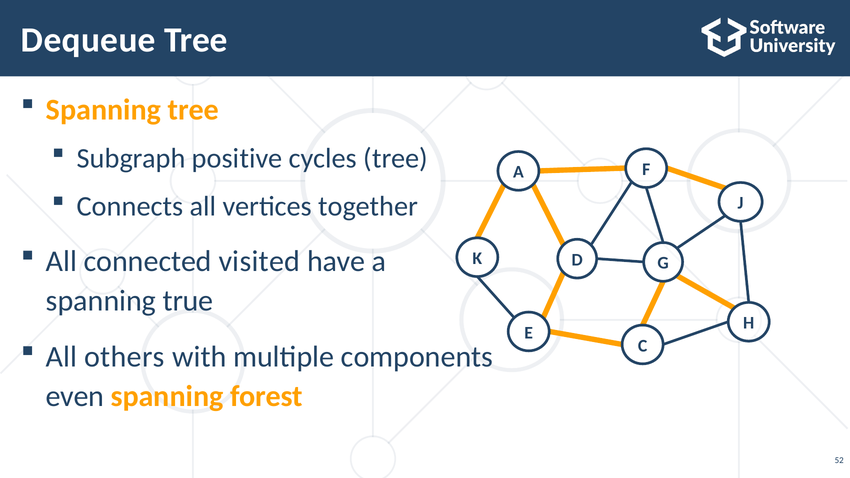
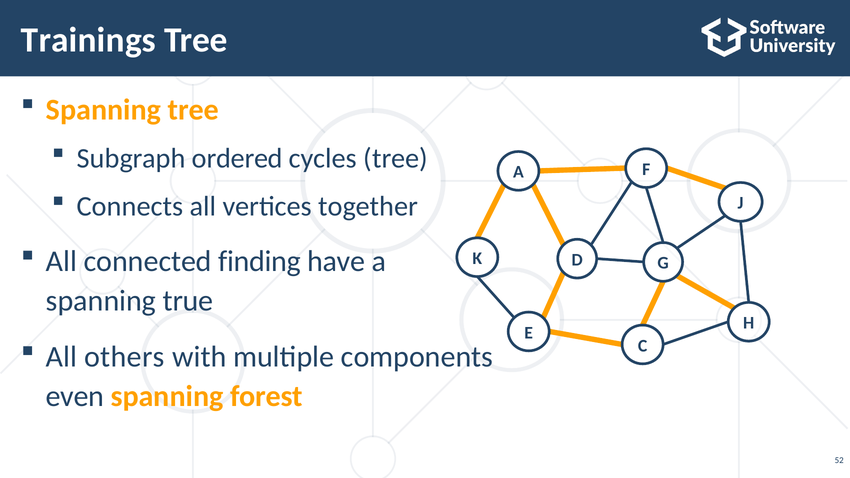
Dequeue: Dequeue -> Trainings
positive: positive -> ordered
visited: visited -> finding
